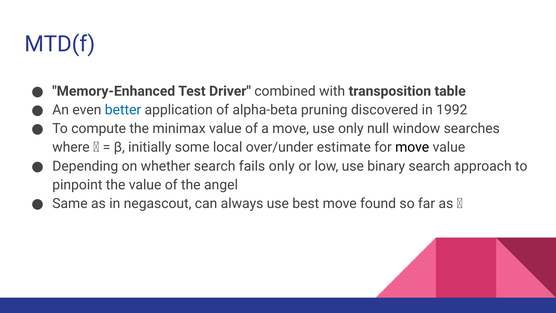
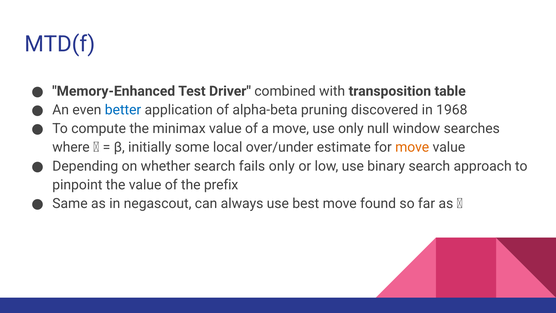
1992: 1992 -> 1968
move at (412, 147) colour: black -> orange
angel: angel -> prefix
